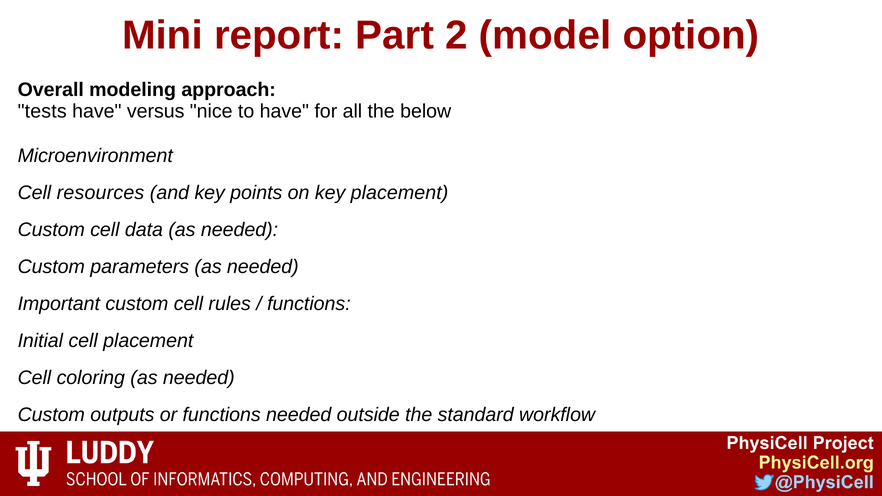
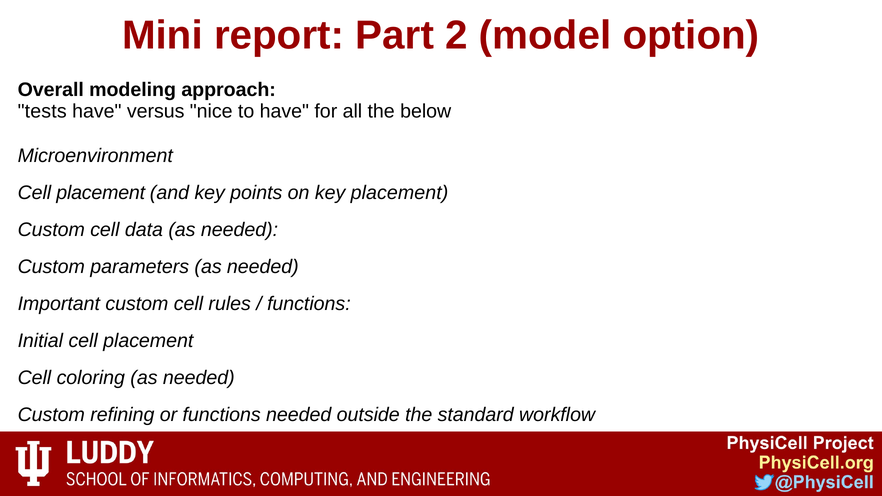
resources at (101, 193): resources -> placement
outputs: outputs -> refining
